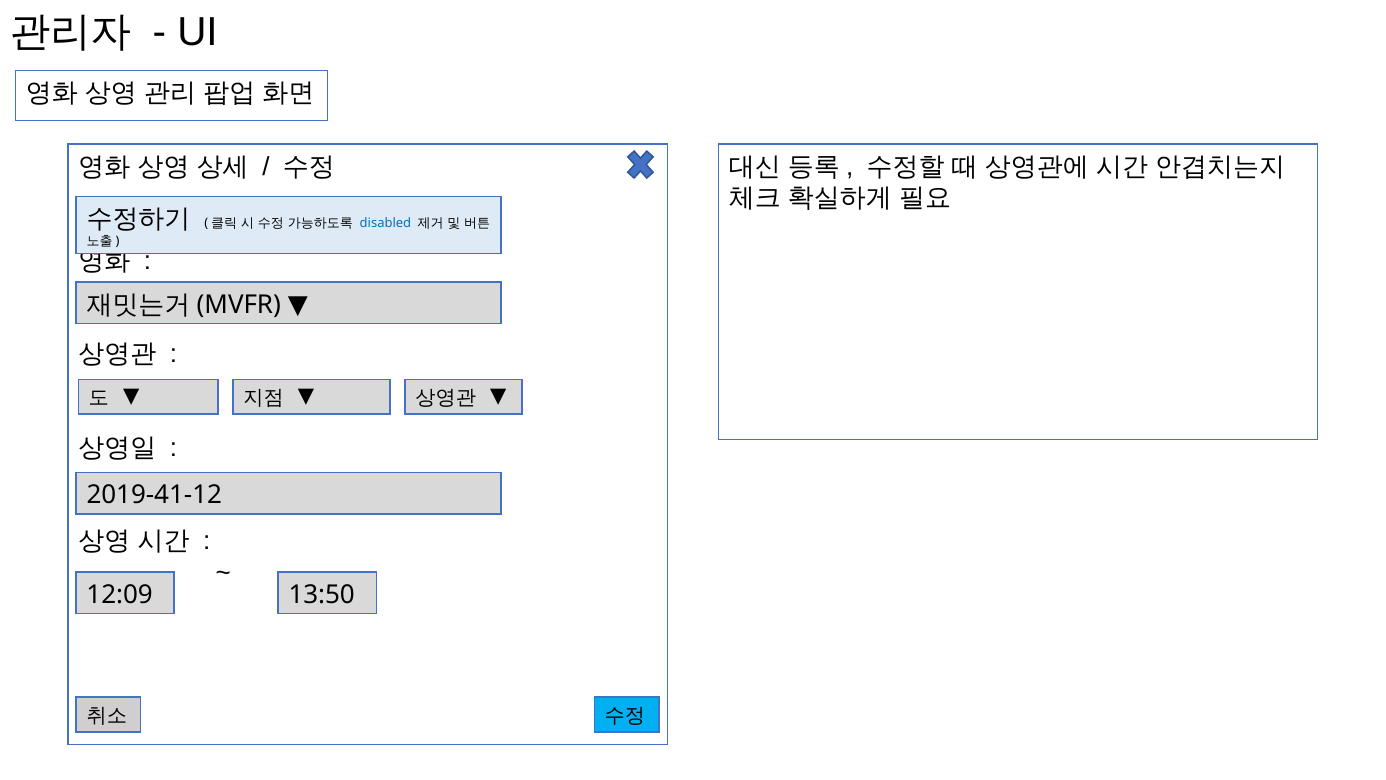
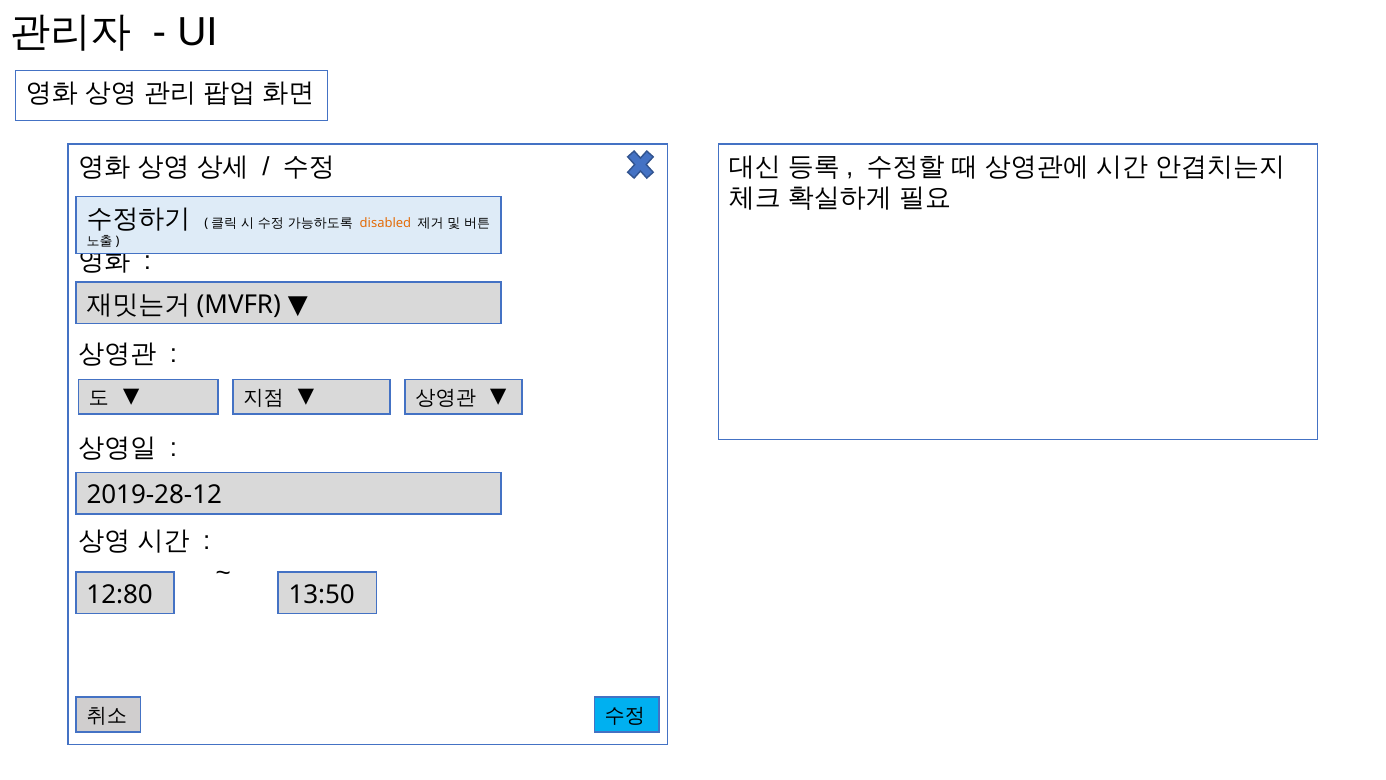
disabled colour: blue -> orange
2019-41-12: 2019-41-12 -> 2019-28-12
12:09: 12:09 -> 12:80
